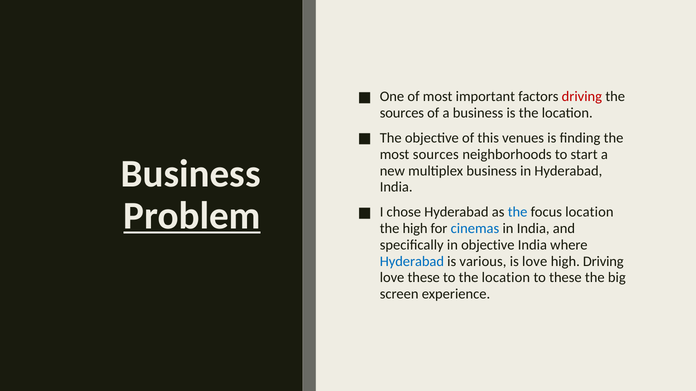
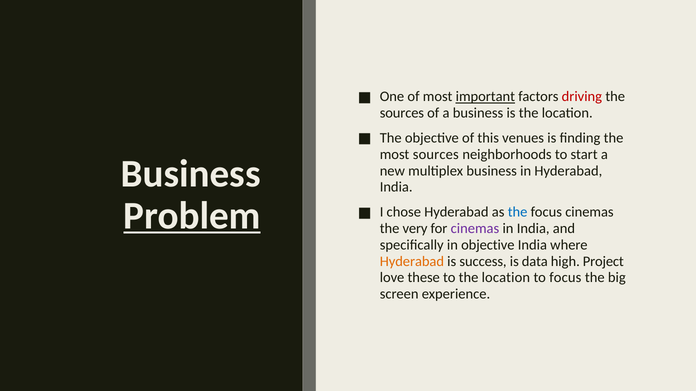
important underline: none -> present
focus location: location -> cinemas
the high: high -> very
cinemas at (475, 229) colour: blue -> purple
Hyderabad at (412, 262) colour: blue -> orange
various: various -> success
is love: love -> data
high Driving: Driving -> Project
to these: these -> focus
